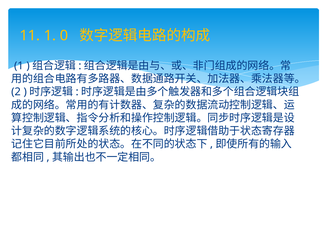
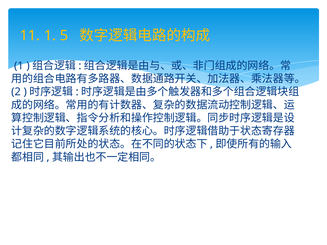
0: 0 -> 5
